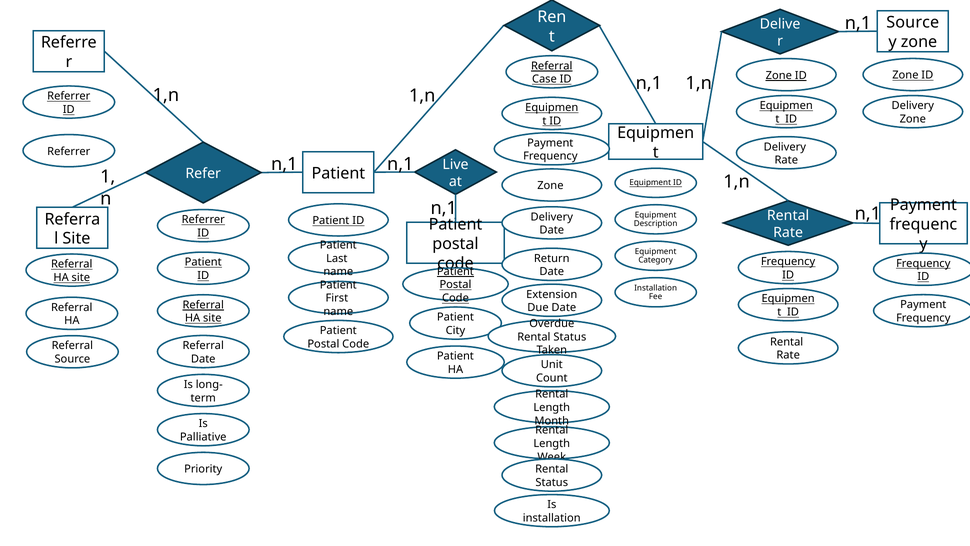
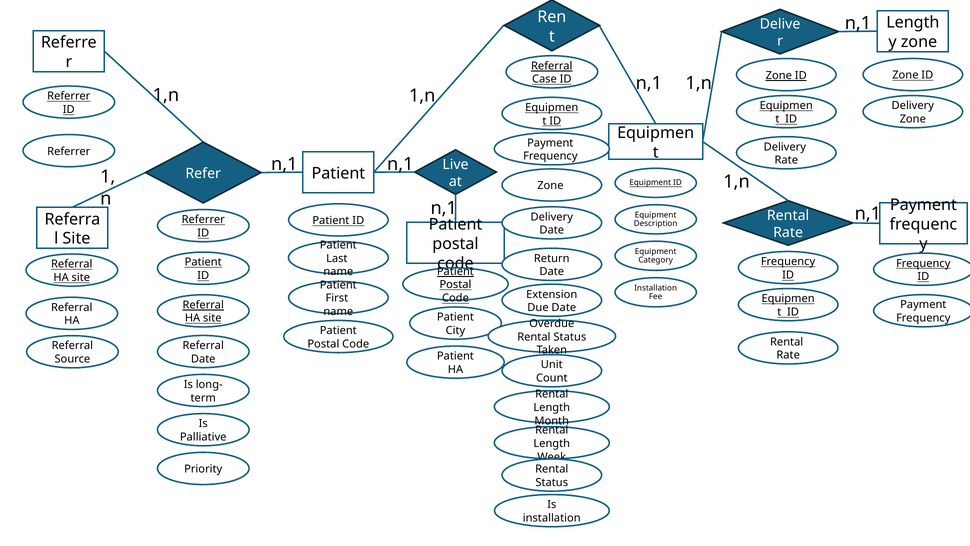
Source at (913, 23): Source -> Length
